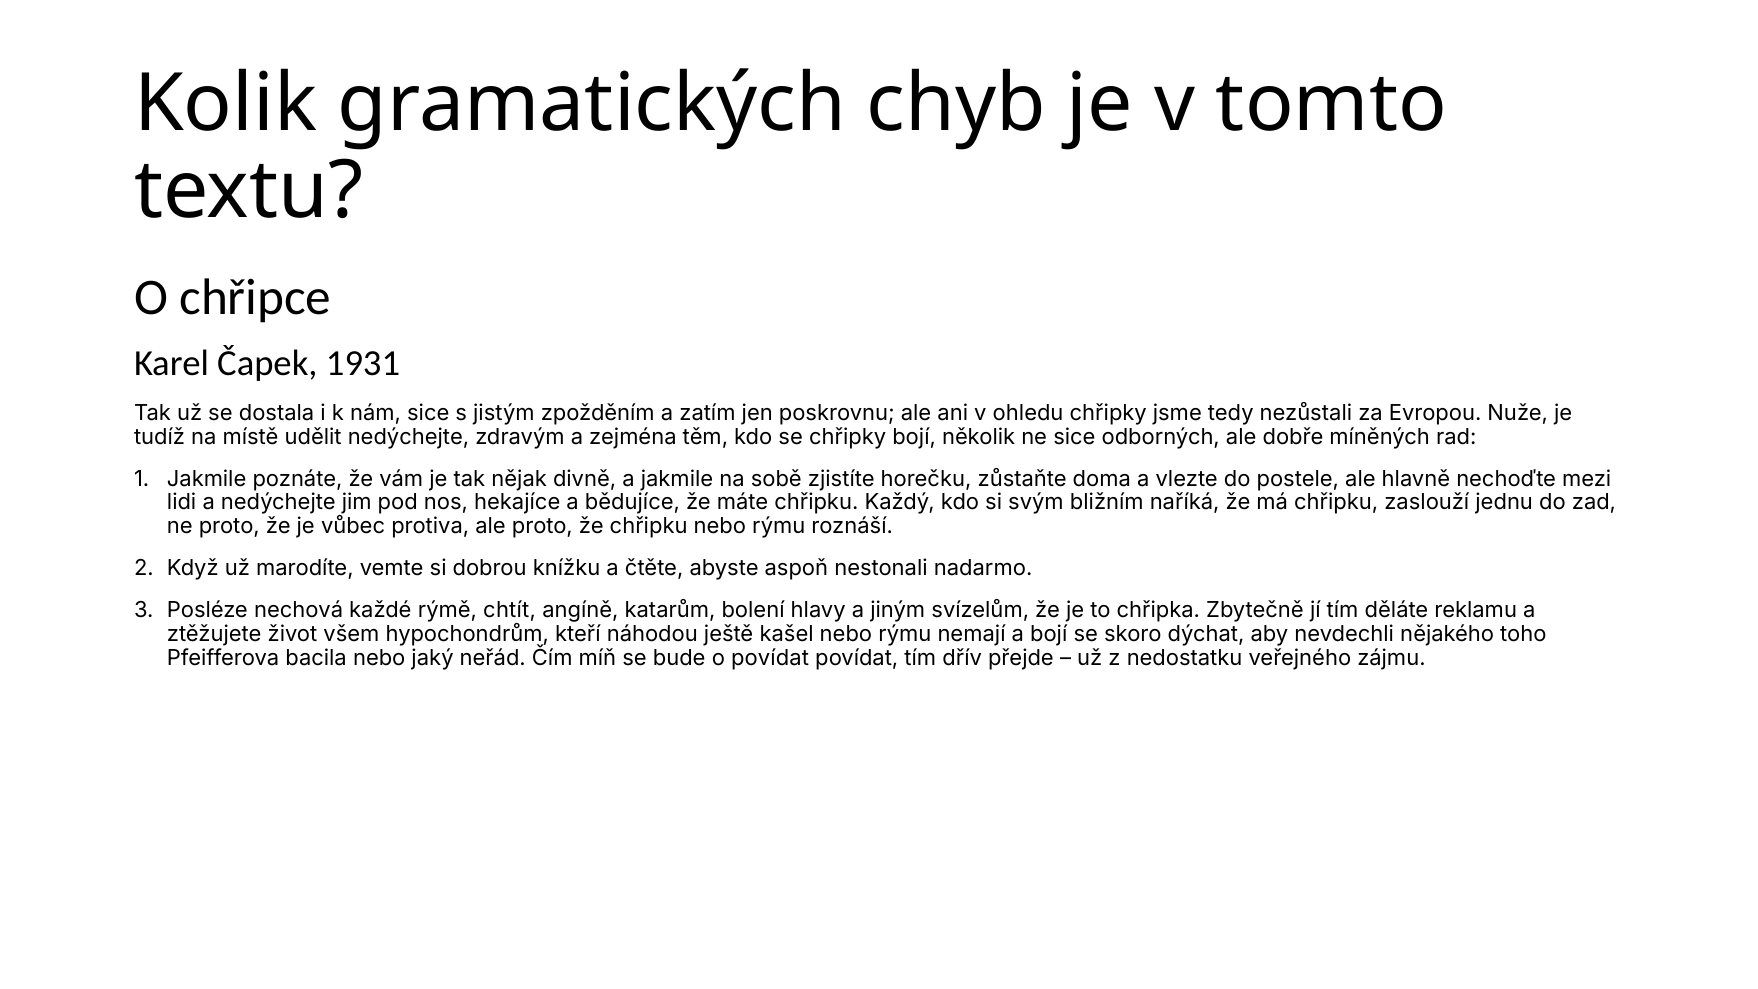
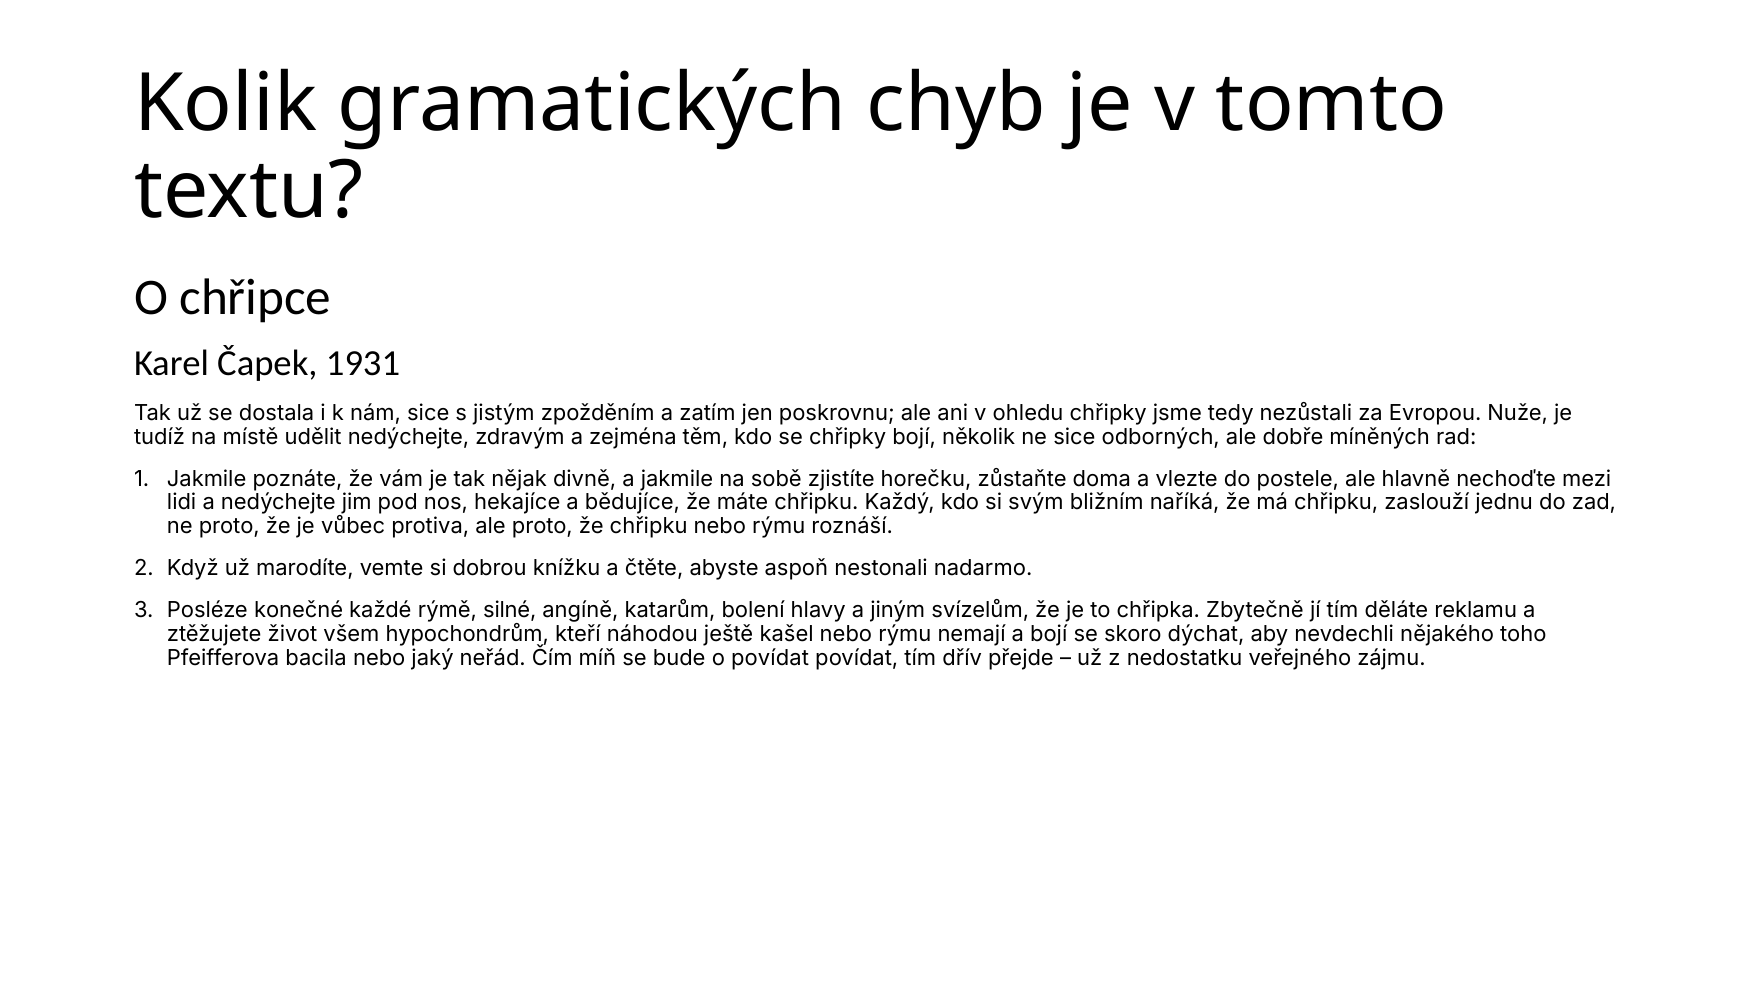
nechová: nechová -> konečné
chtít: chtít -> silné
